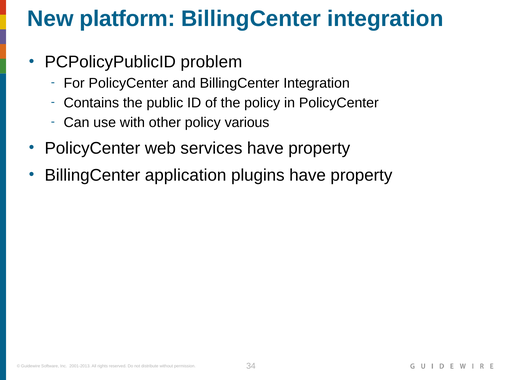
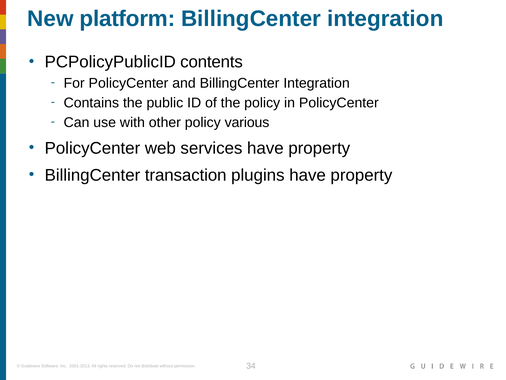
problem: problem -> contents
application: application -> transaction
